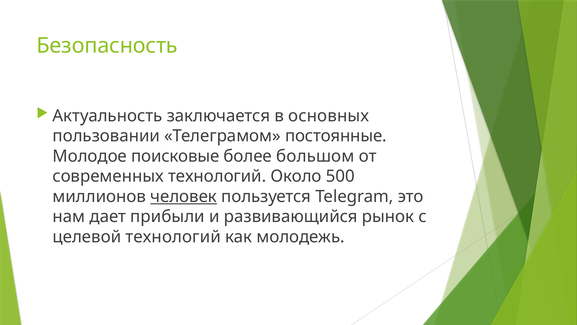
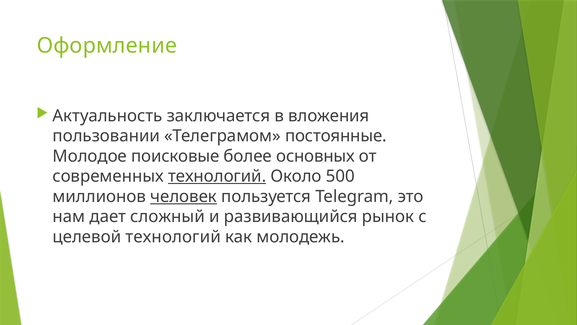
Безопасность: Безопасность -> Оформление
основных: основных -> вложения
большом: большом -> основных
технологий at (217, 176) underline: none -> present
прибыли: прибыли -> сложный
